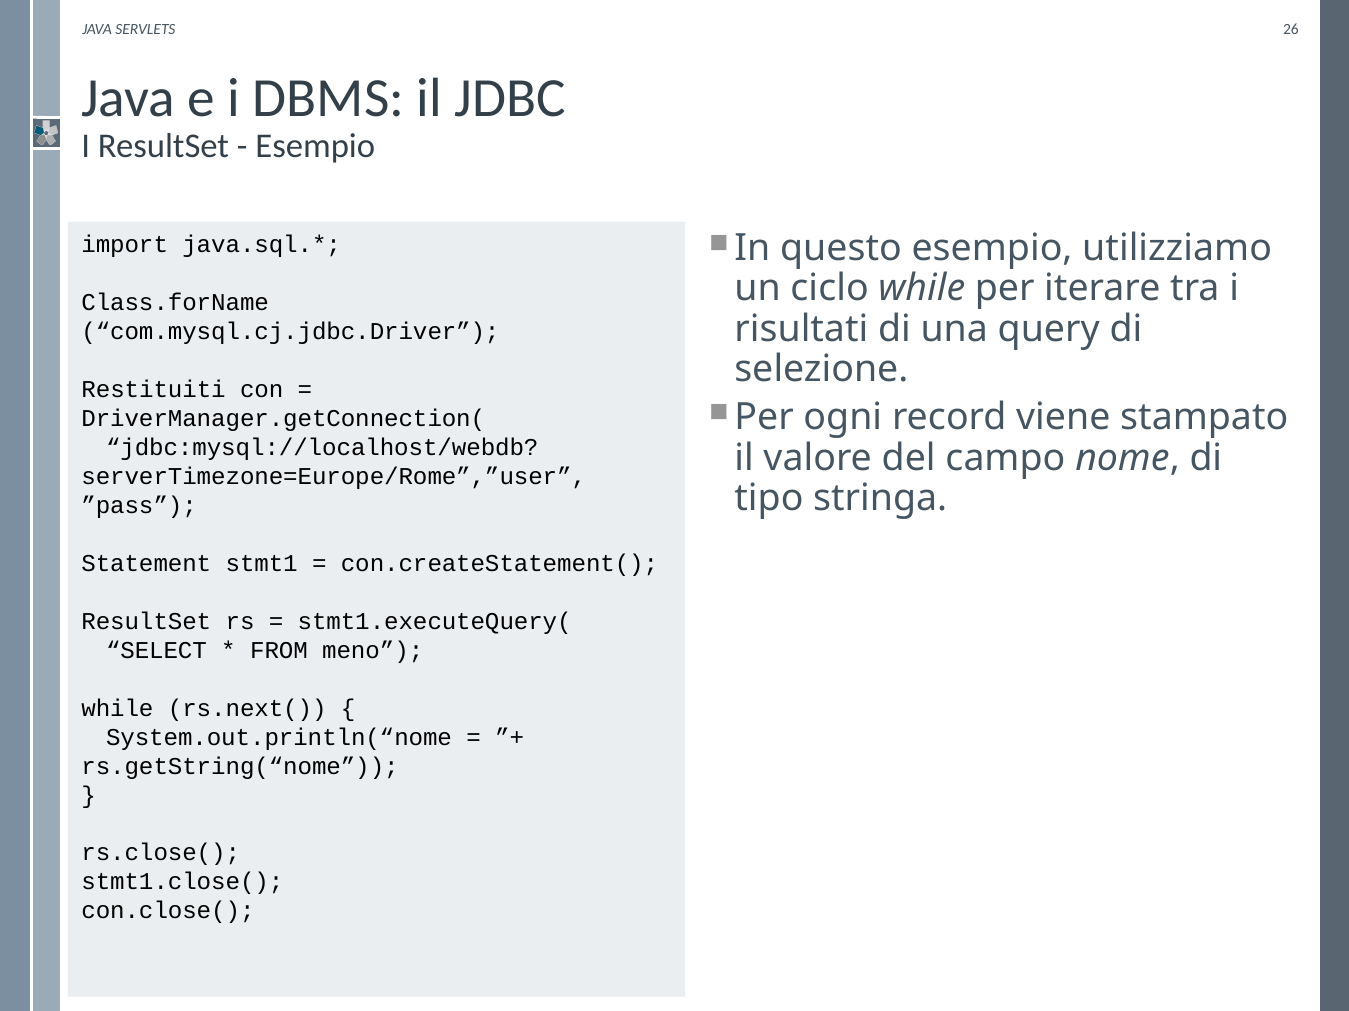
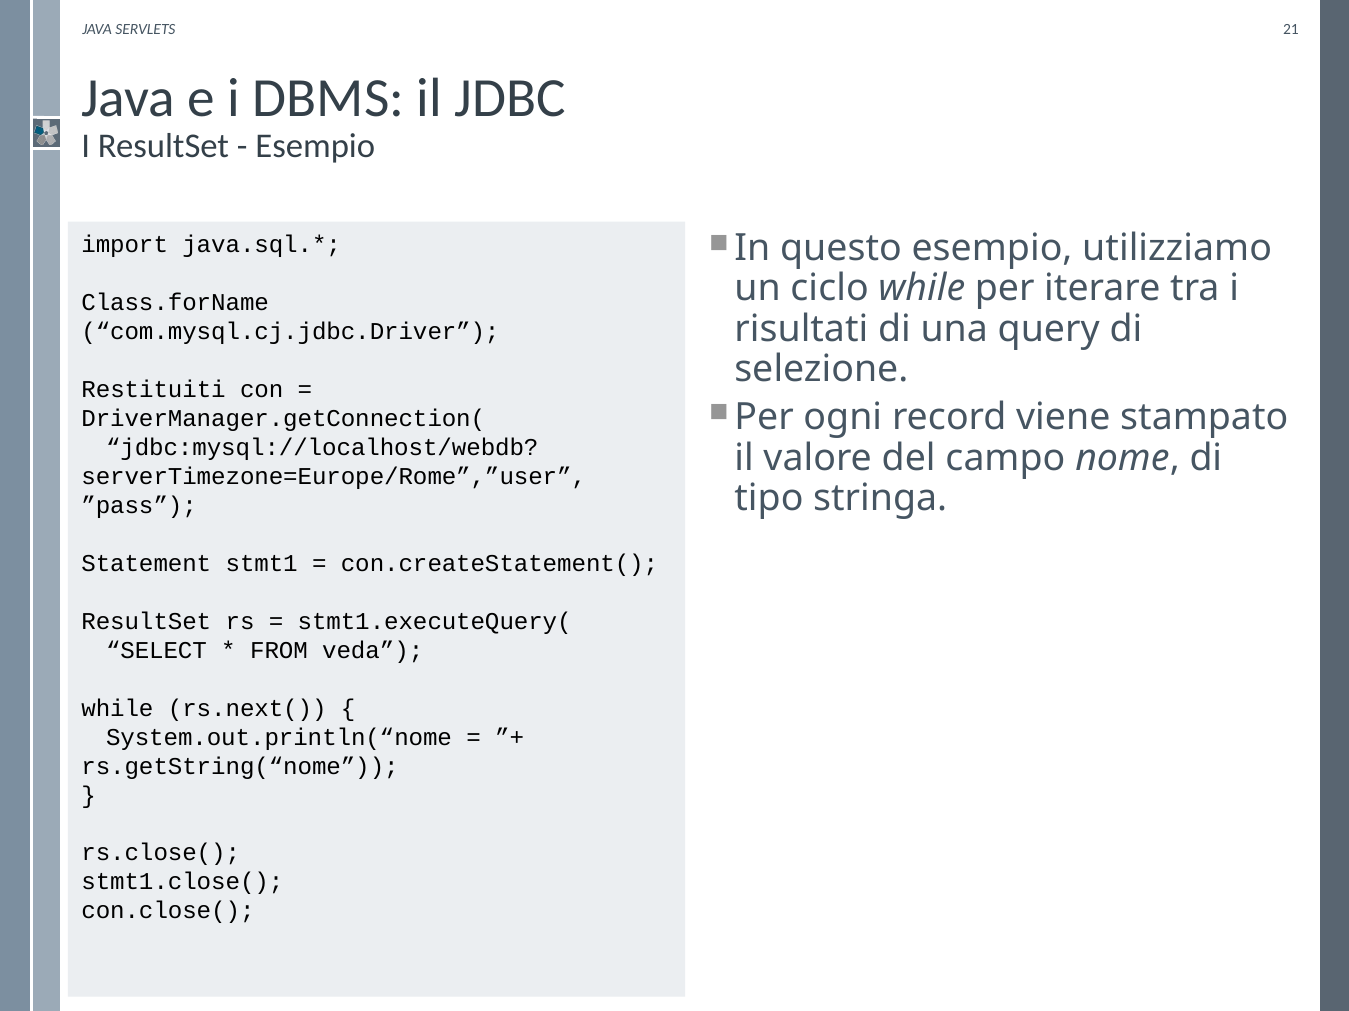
26: 26 -> 21
meno: meno -> veda
